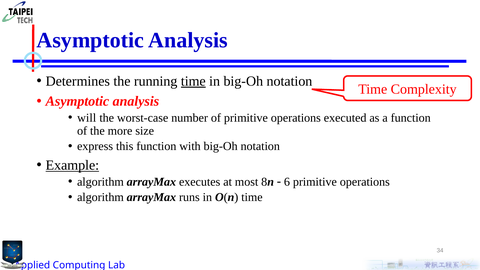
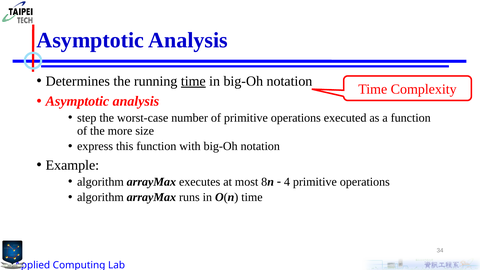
will: will -> step
Example underline: present -> none
6: 6 -> 4
